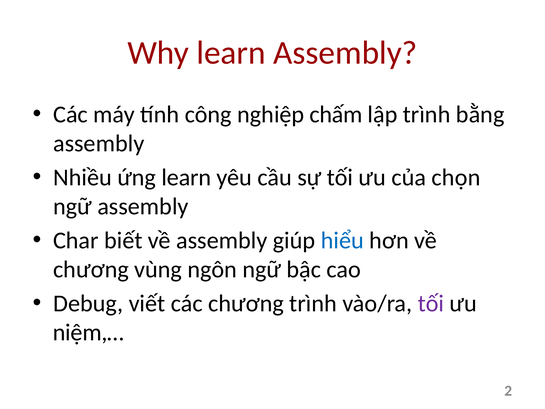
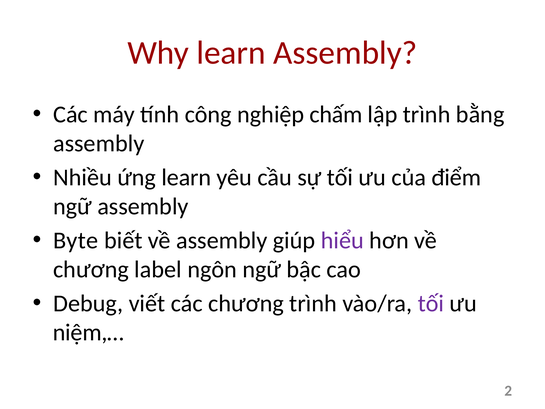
chọn: chọn -> điểm
Char: Char -> Byte
hiểu colour: blue -> purple
vùng: vùng -> label
